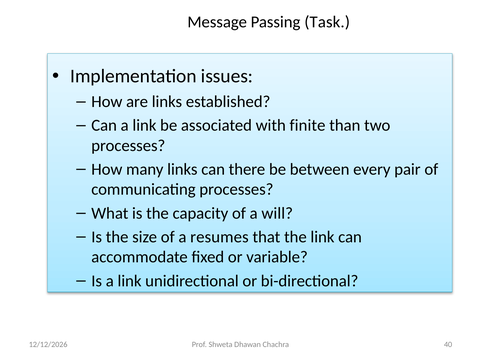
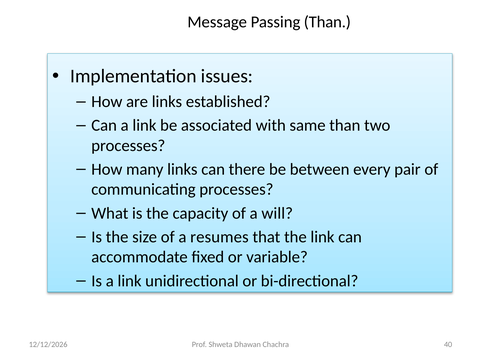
Passing Task: Task -> Than
finite: finite -> same
